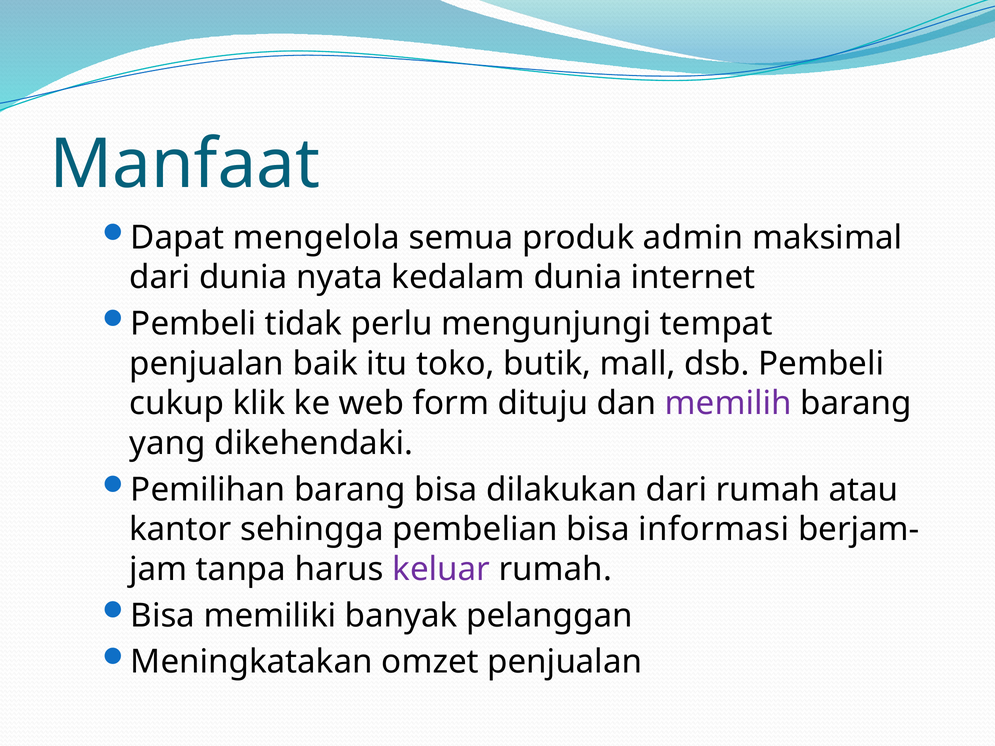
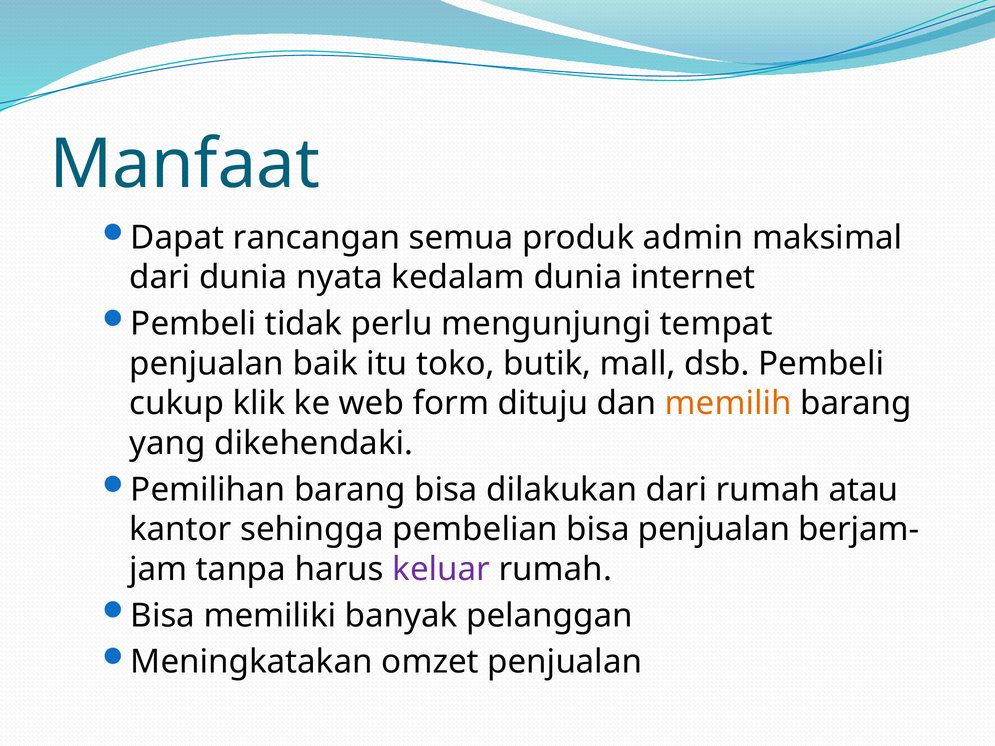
mengelola: mengelola -> rancangan
memilih colour: purple -> orange
bisa informasi: informasi -> penjualan
